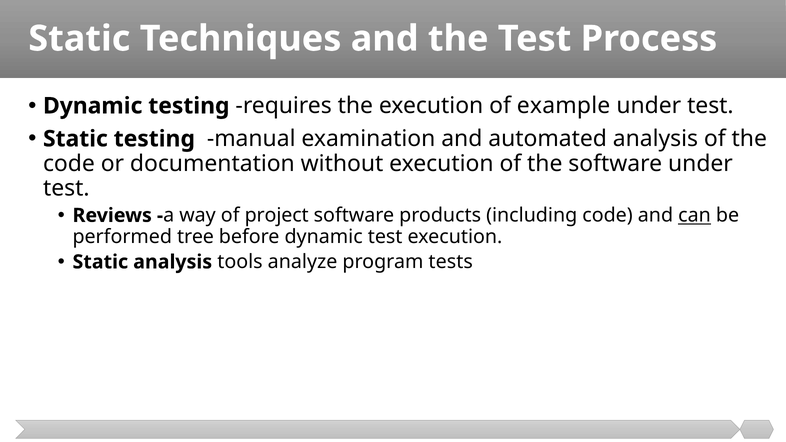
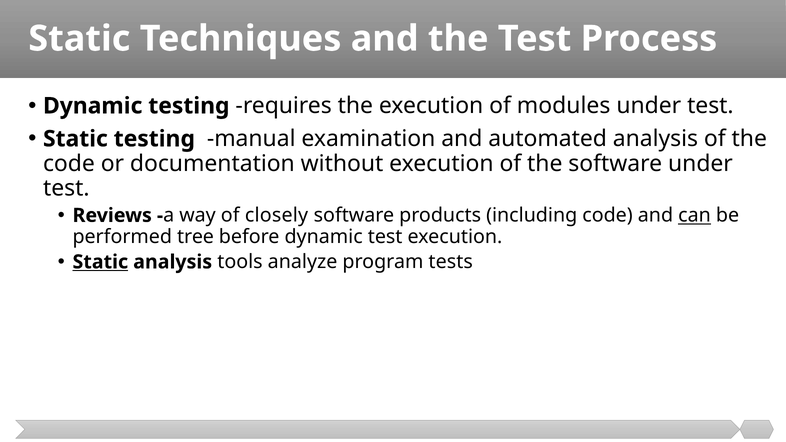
example: example -> modules
project: project -> closely
Static at (100, 262) underline: none -> present
